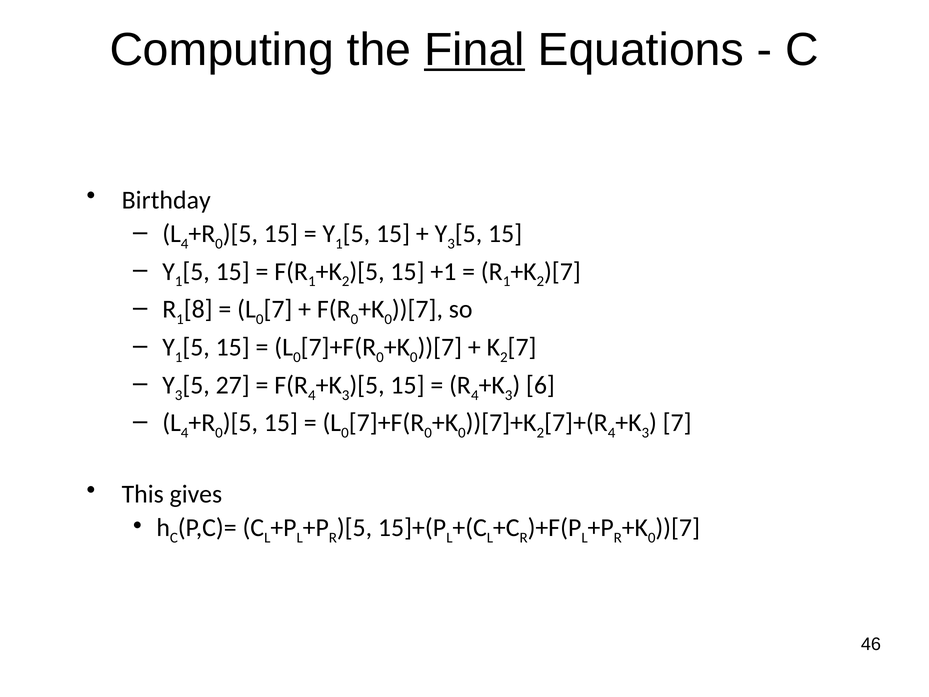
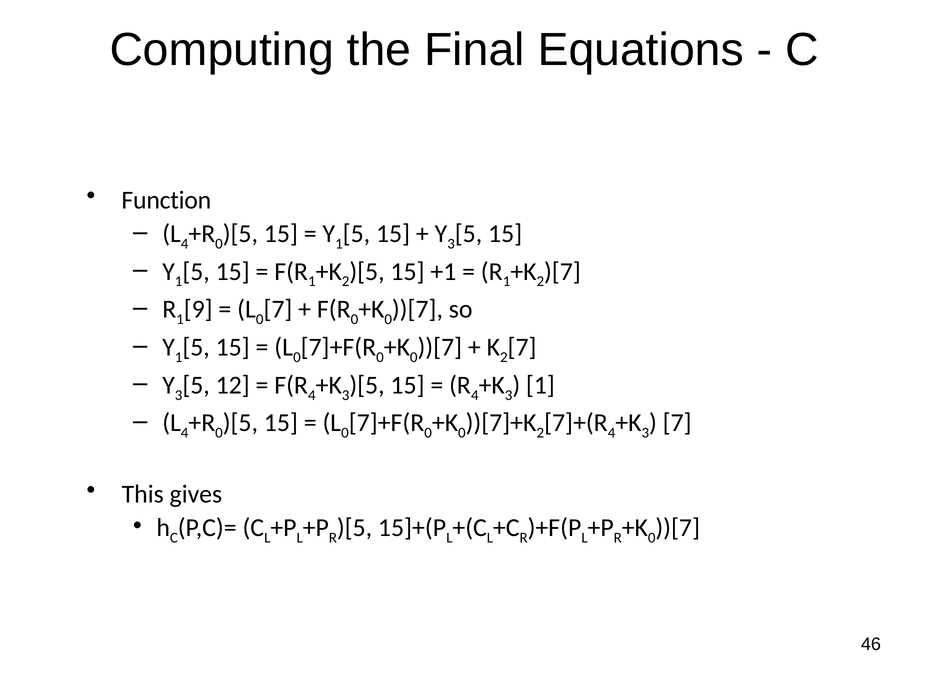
Final underline: present -> none
Birthday: Birthday -> Function
8: 8 -> 9
27: 27 -> 12
6 at (540, 385): 6 -> 1
